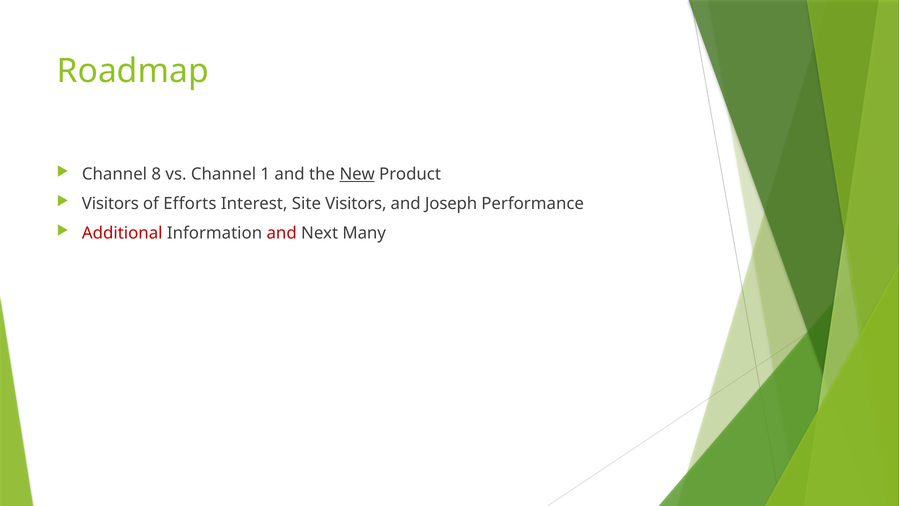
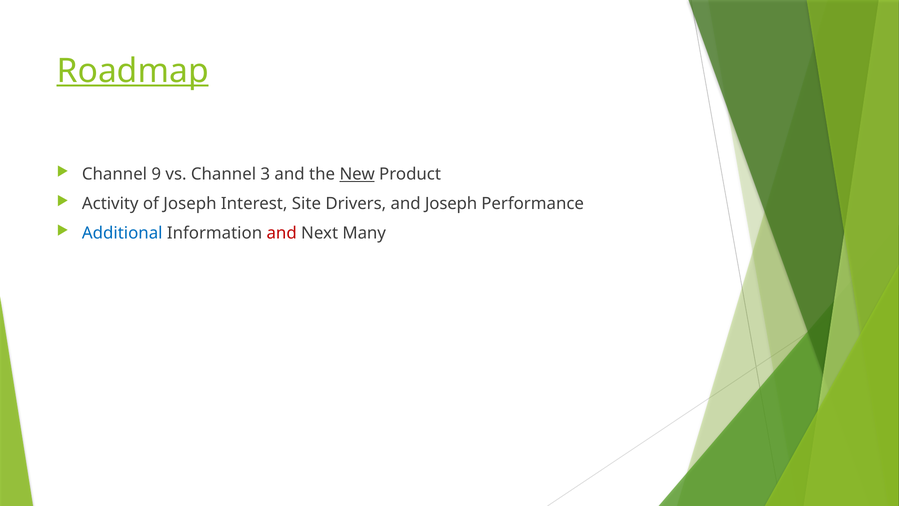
Roadmap underline: none -> present
8: 8 -> 9
1: 1 -> 3
Visitors at (110, 204): Visitors -> Activity
of Efforts: Efforts -> Joseph
Site Visitors: Visitors -> Drivers
Additional colour: red -> blue
